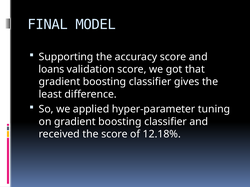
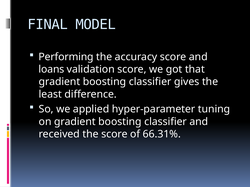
Supporting: Supporting -> Performing
12.18%: 12.18% -> 66.31%
